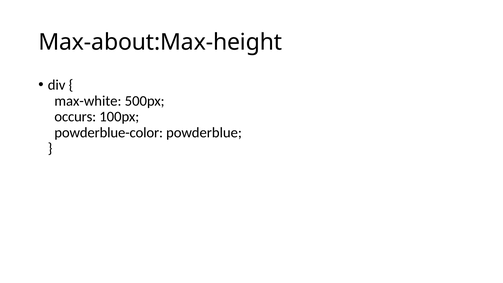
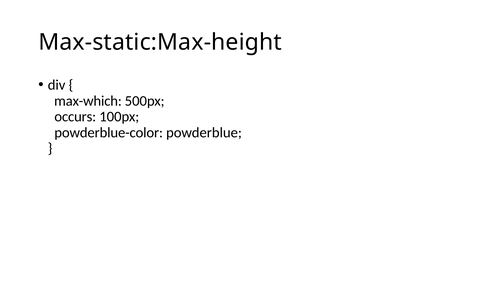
Max-about:Max-height: Max-about:Max-height -> Max-static:Max-height
max-white: max-white -> max-which
